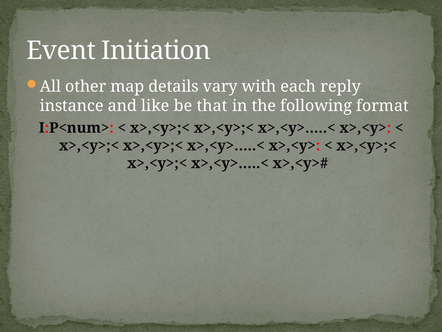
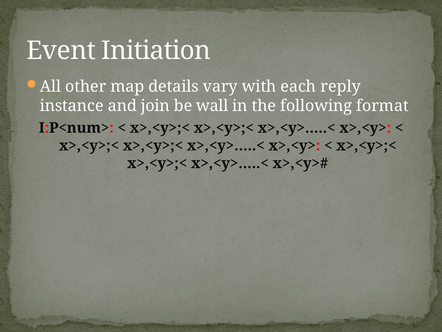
like: like -> join
that: that -> wall
